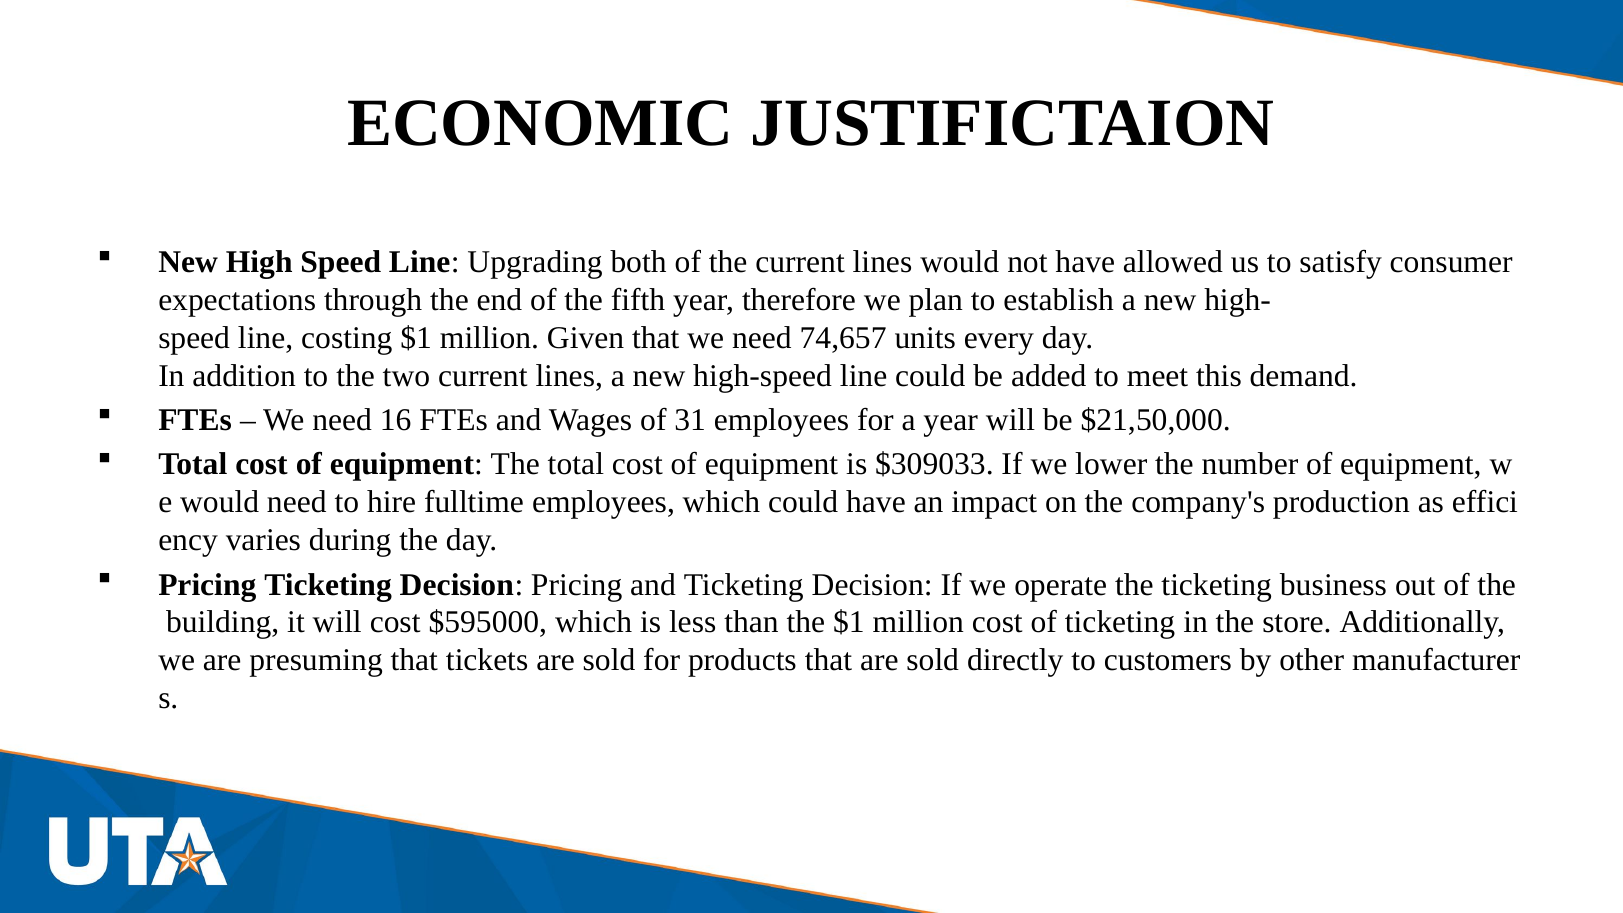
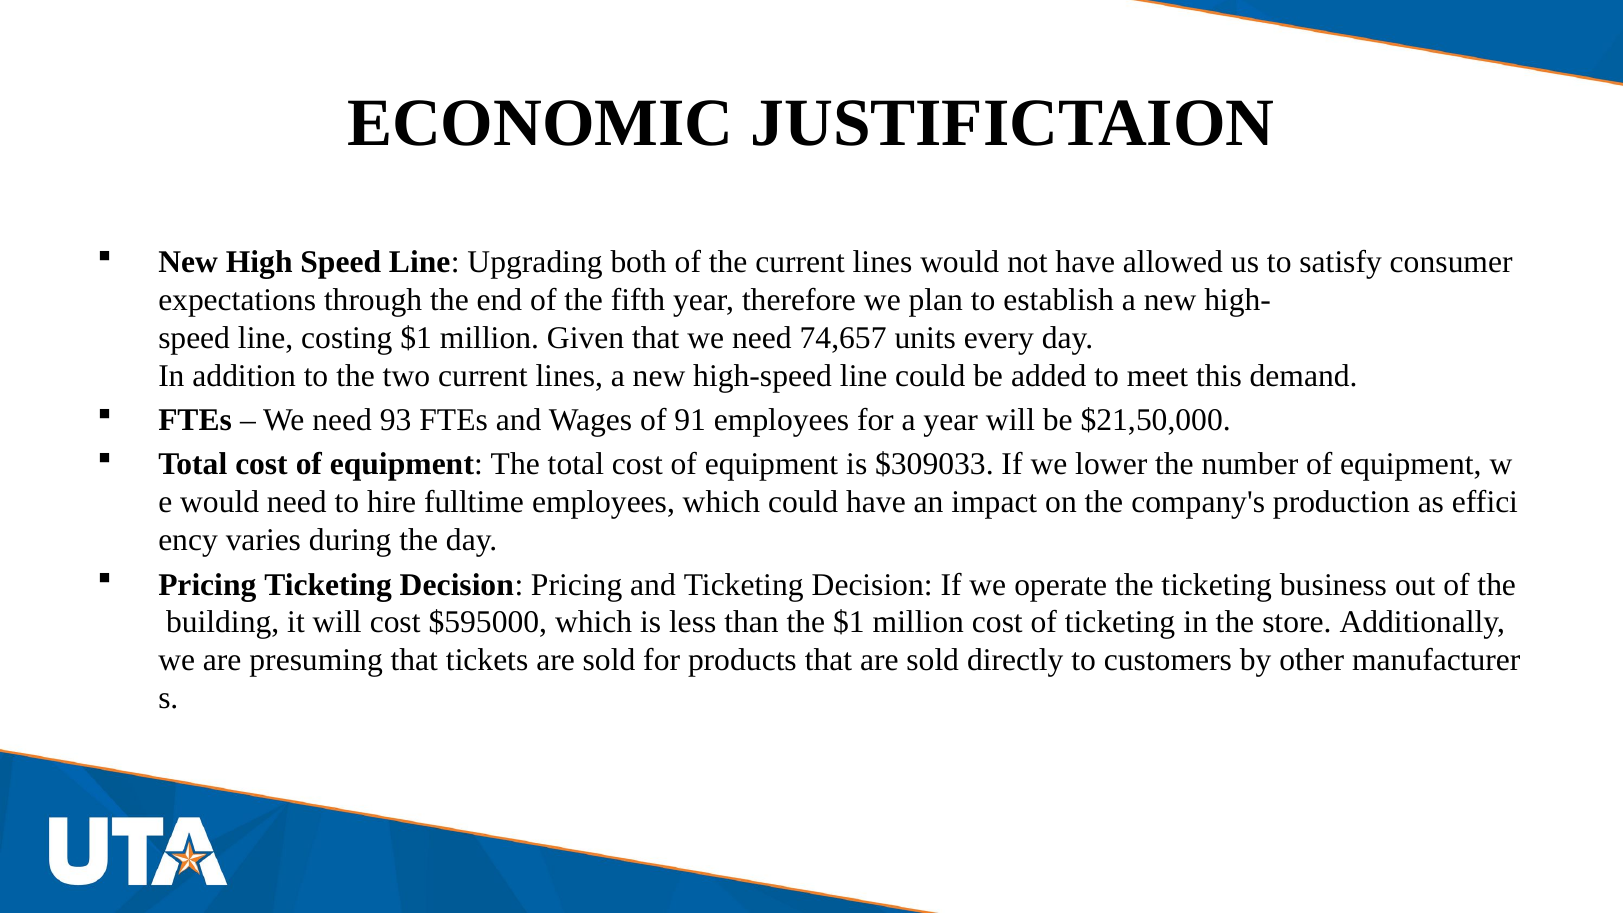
16: 16 -> 93
31: 31 -> 91
